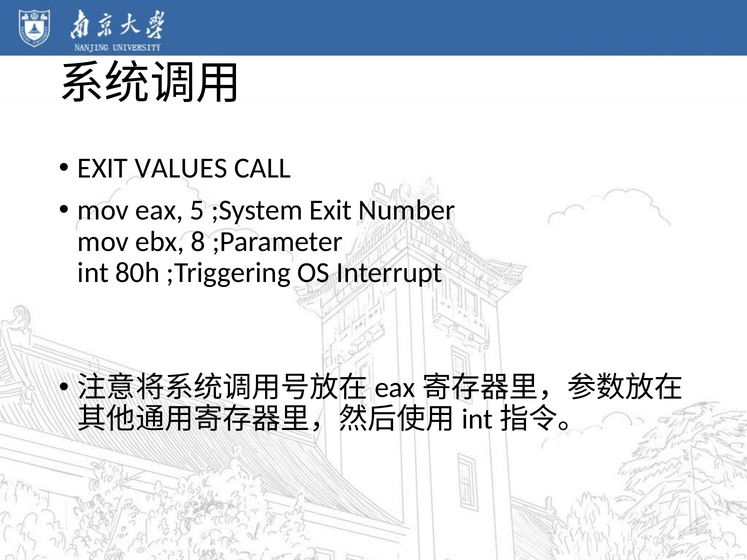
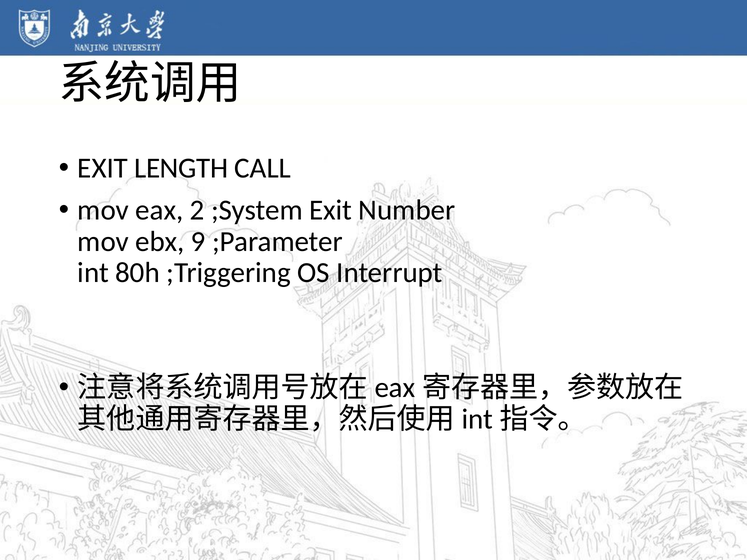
VALUES: VALUES -> LENGTH
5: 5 -> 2
8: 8 -> 9
